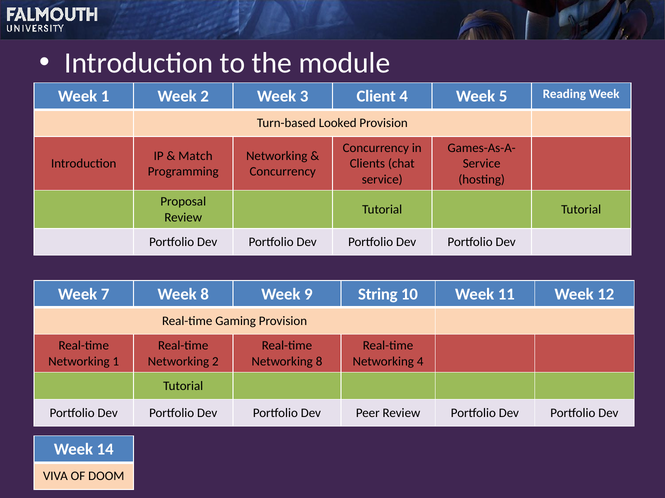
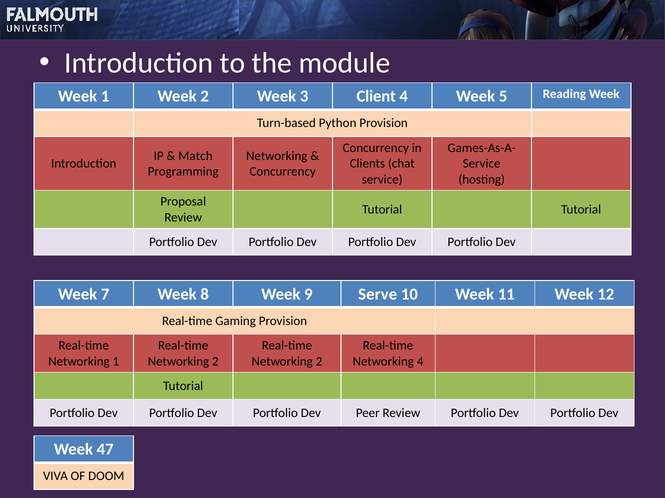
Looked: Looked -> Python
String: String -> Serve
8 at (319, 362): 8 -> 2
14: 14 -> 47
